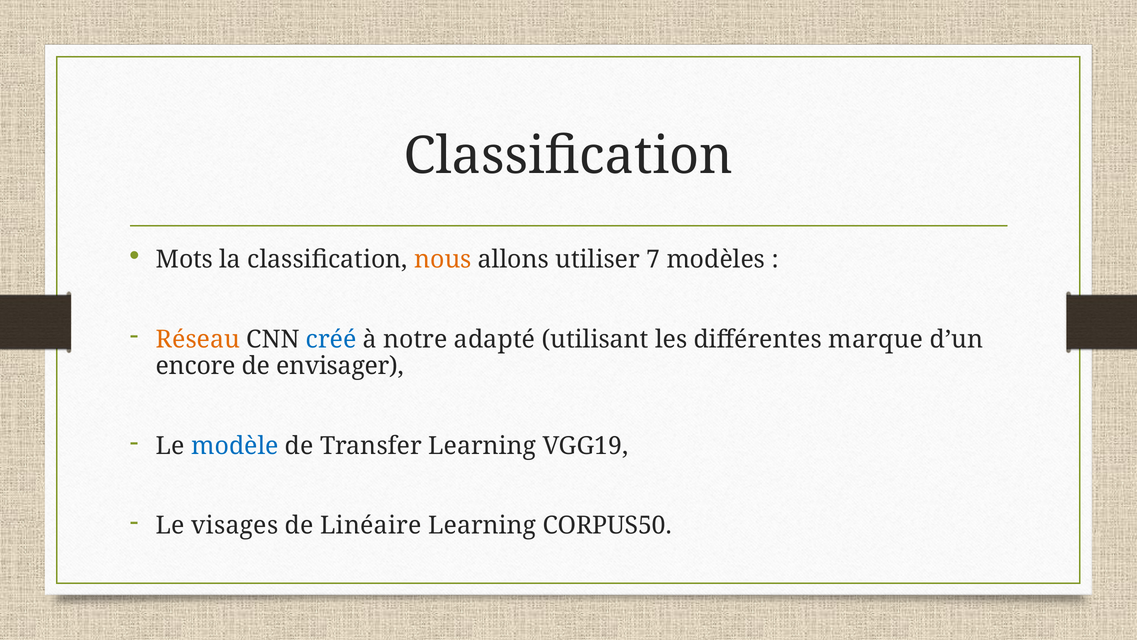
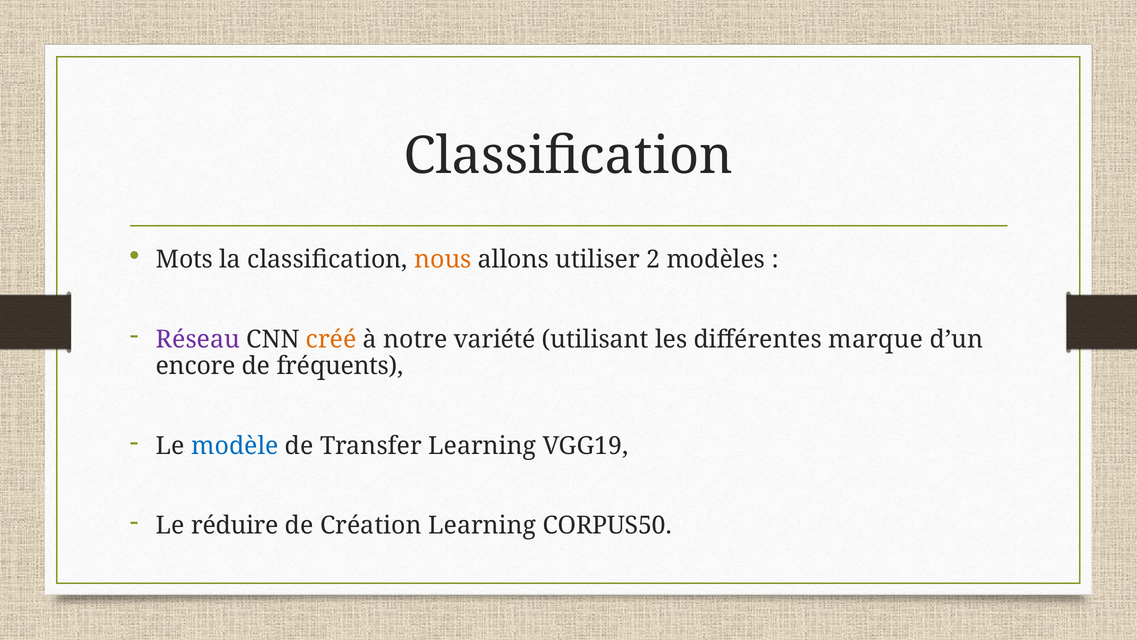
7: 7 -> 2
Réseau colour: orange -> purple
créé colour: blue -> orange
adapté: adapté -> variété
envisager: envisager -> fréquents
visages: visages -> réduire
Linéaire: Linéaire -> Création
